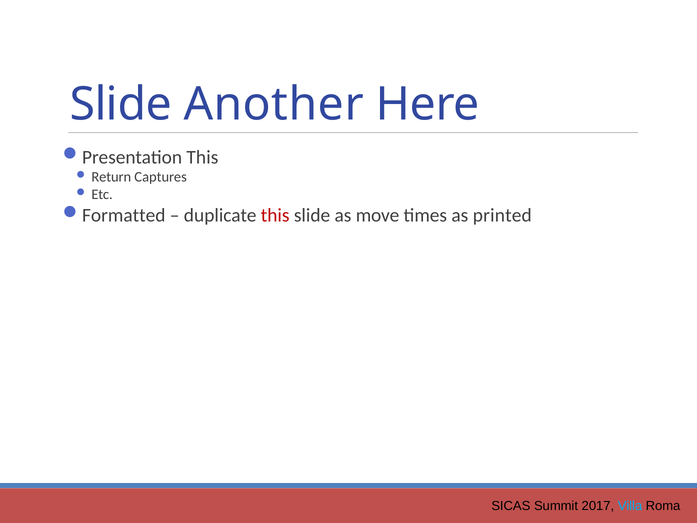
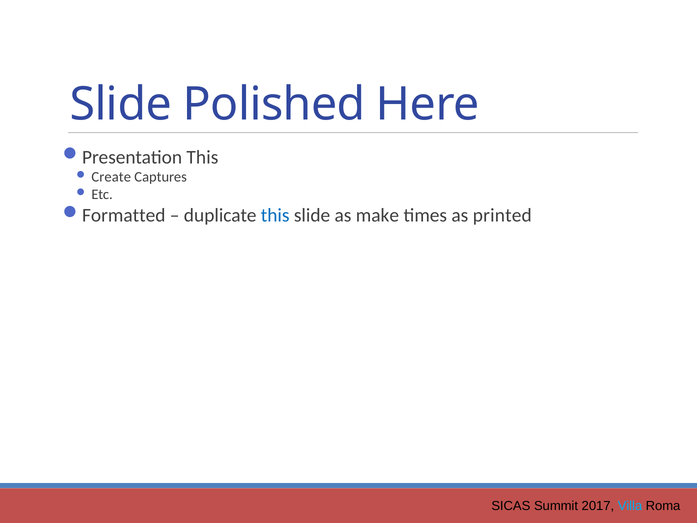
Another: Another -> Polished
Return: Return -> Create
this at (275, 215) colour: red -> blue
move: move -> make
